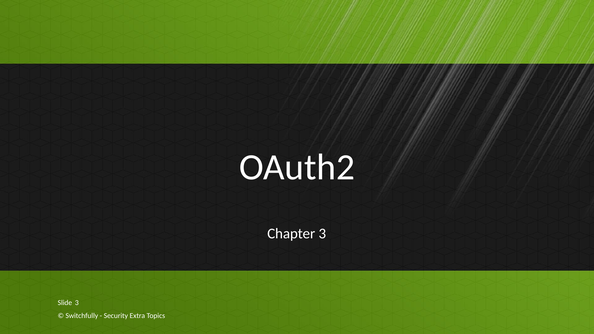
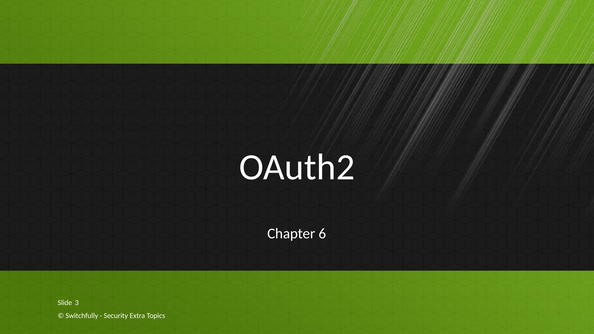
Chapter 3: 3 -> 6
